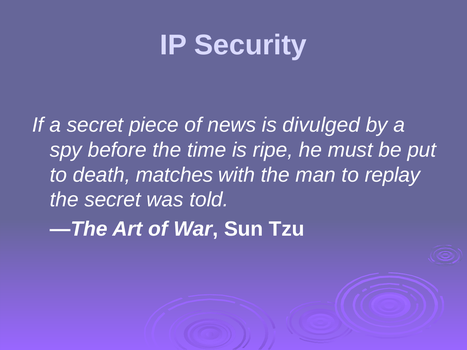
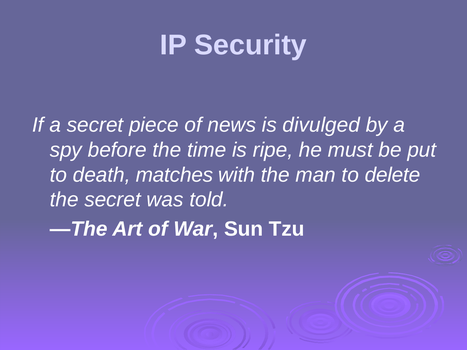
replay: replay -> delete
